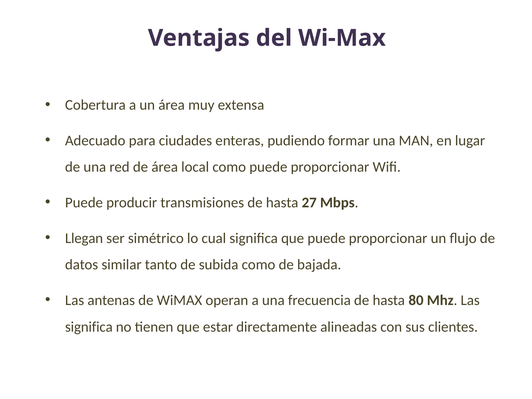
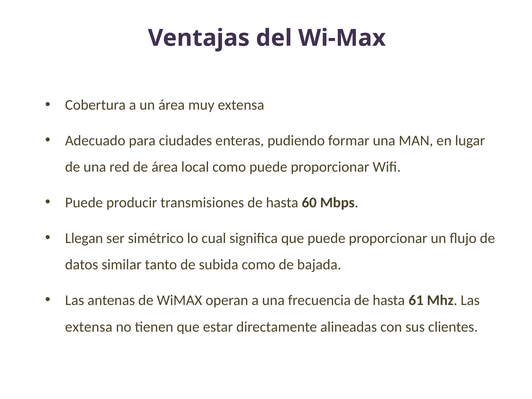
27: 27 -> 60
80: 80 -> 61
significa at (89, 327): significa -> extensa
